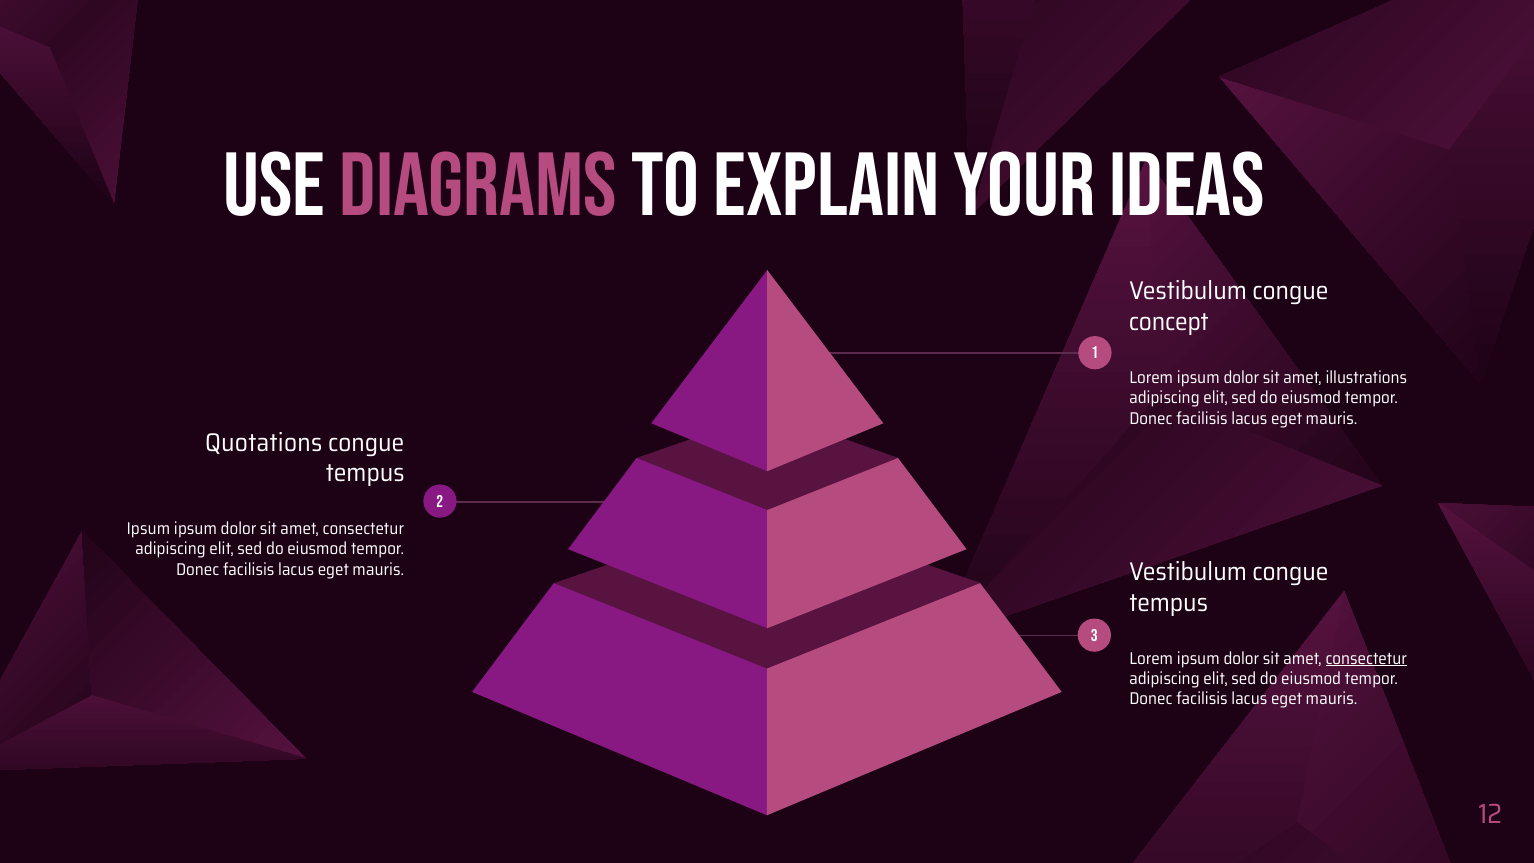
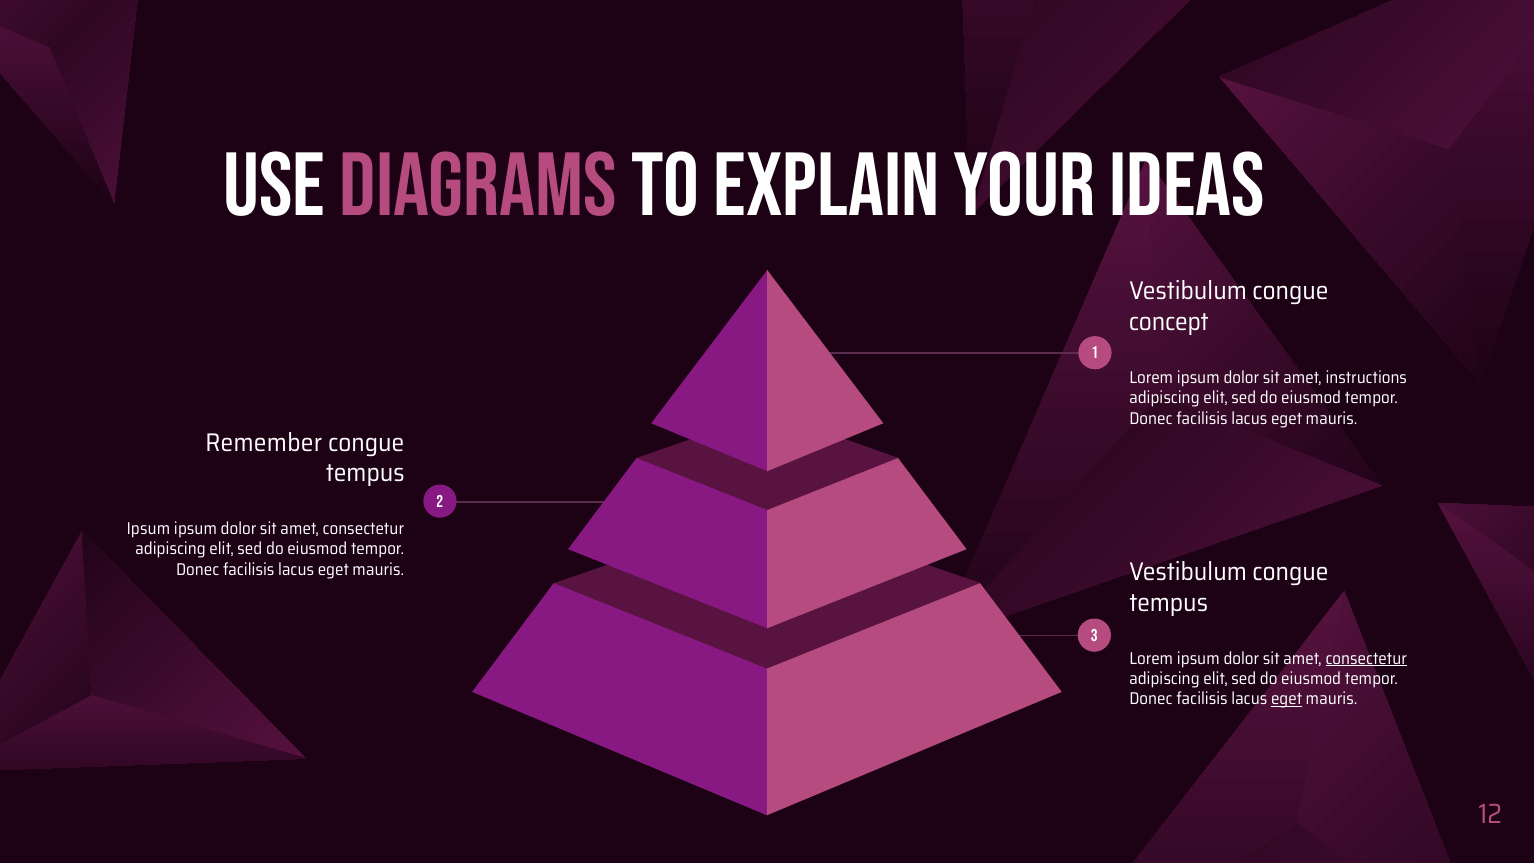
illustrations: illustrations -> instructions
Quotations: Quotations -> Remember
eget at (1287, 699) underline: none -> present
